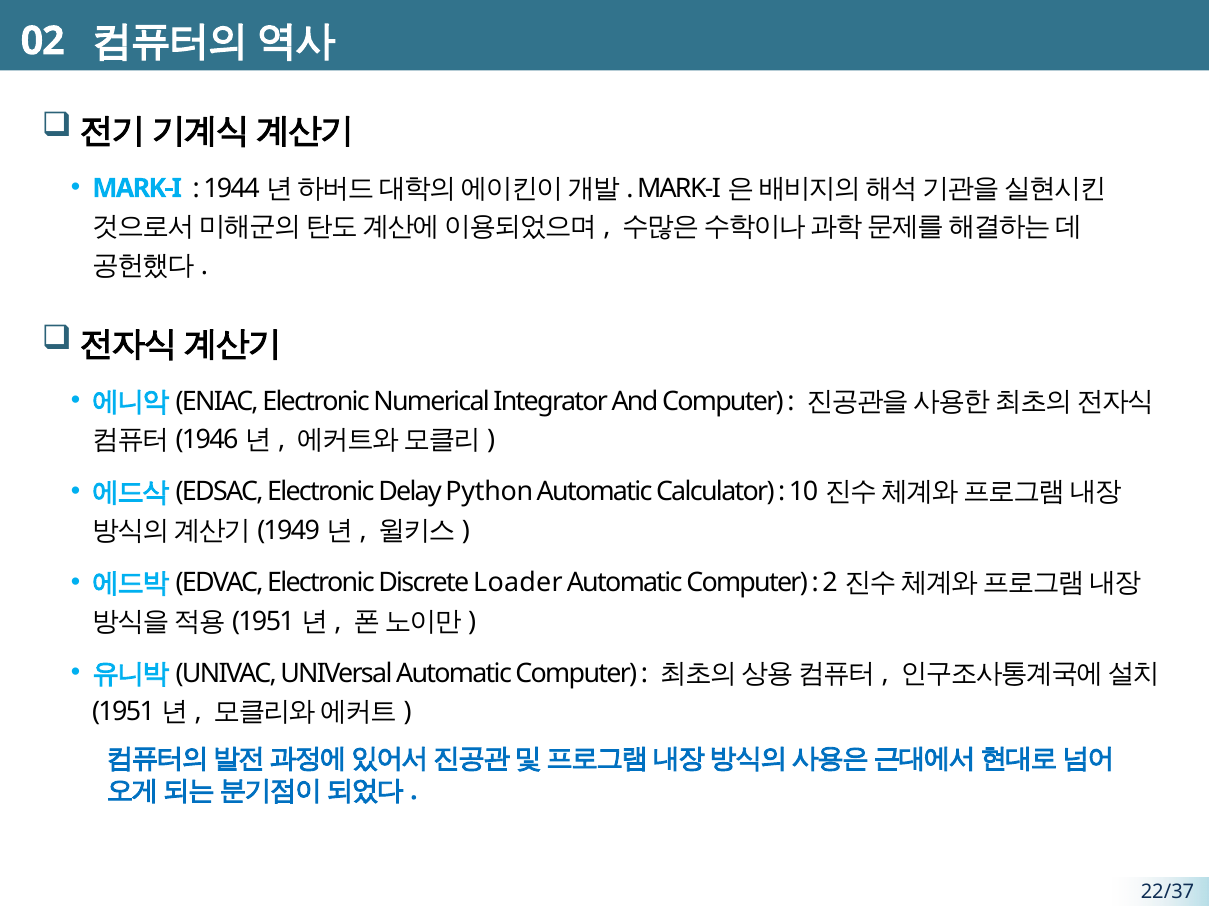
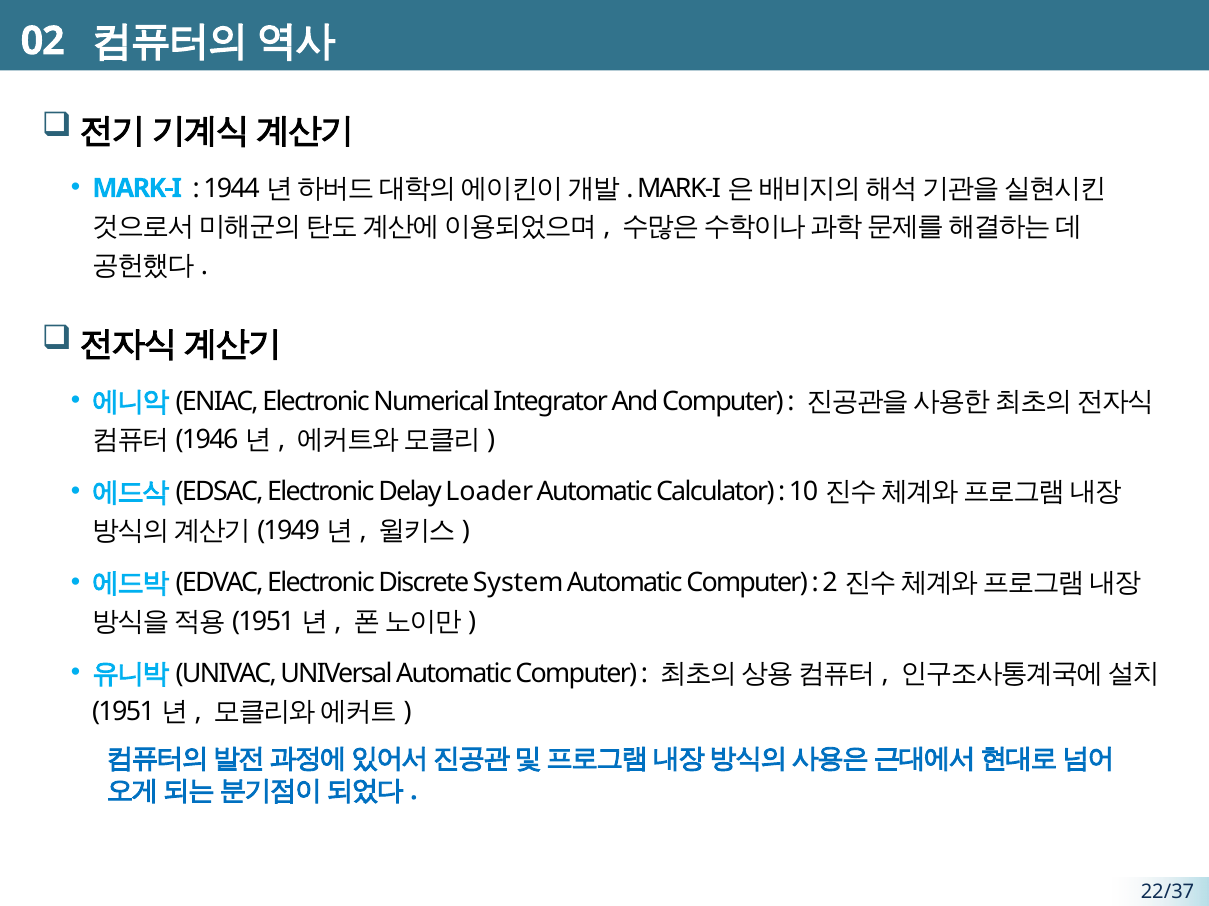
Python: Python -> Loader
Loader: Loader -> System
